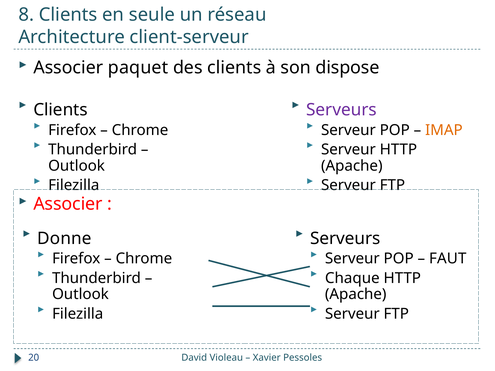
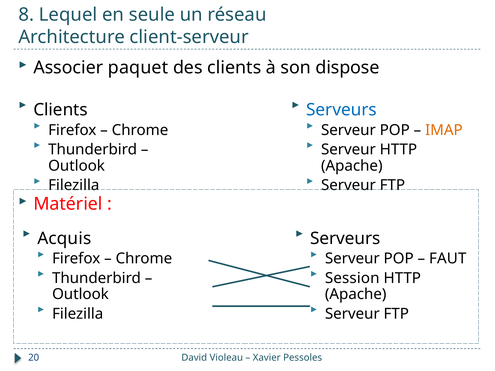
8 Clients: Clients -> Lequel
Serveurs at (341, 110) colour: purple -> blue
Associer at (68, 204): Associer -> Matériel
Donne: Donne -> Acquis
Chaque: Chaque -> Session
